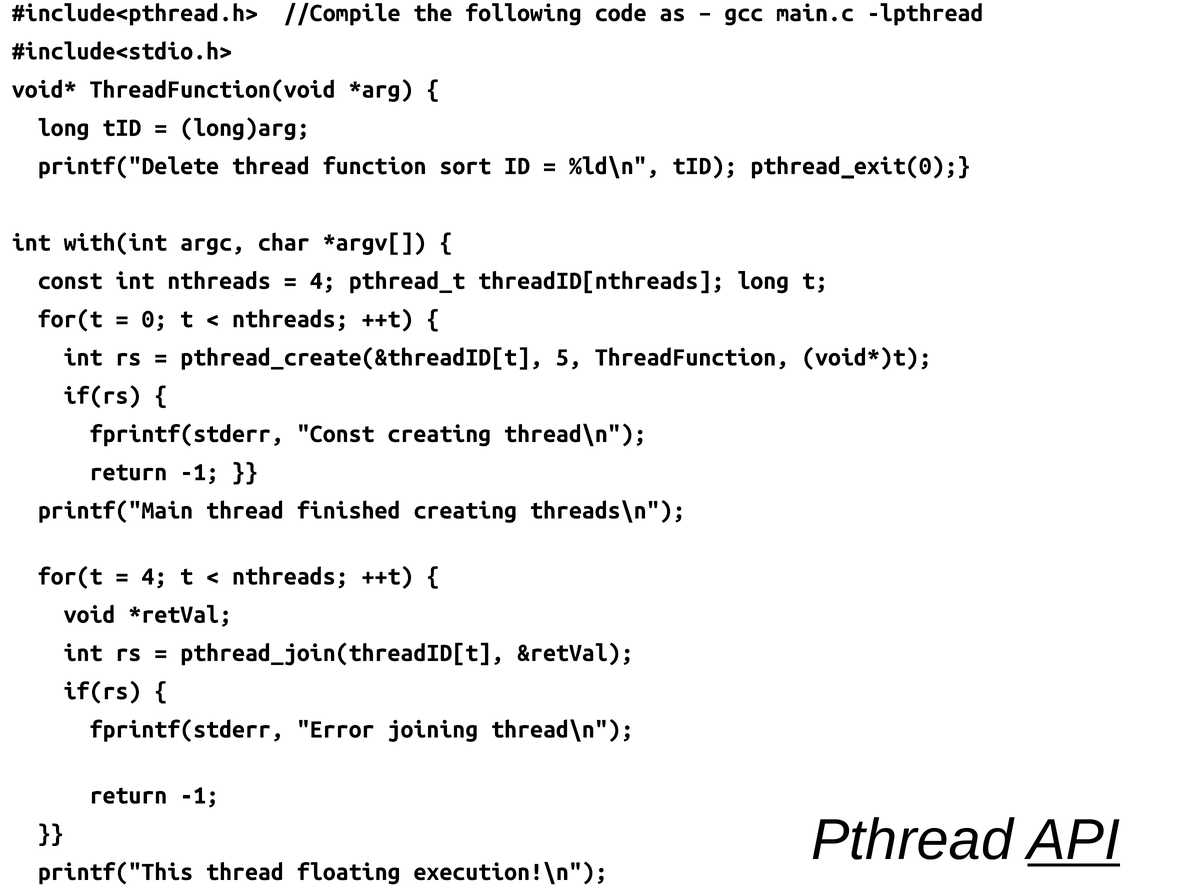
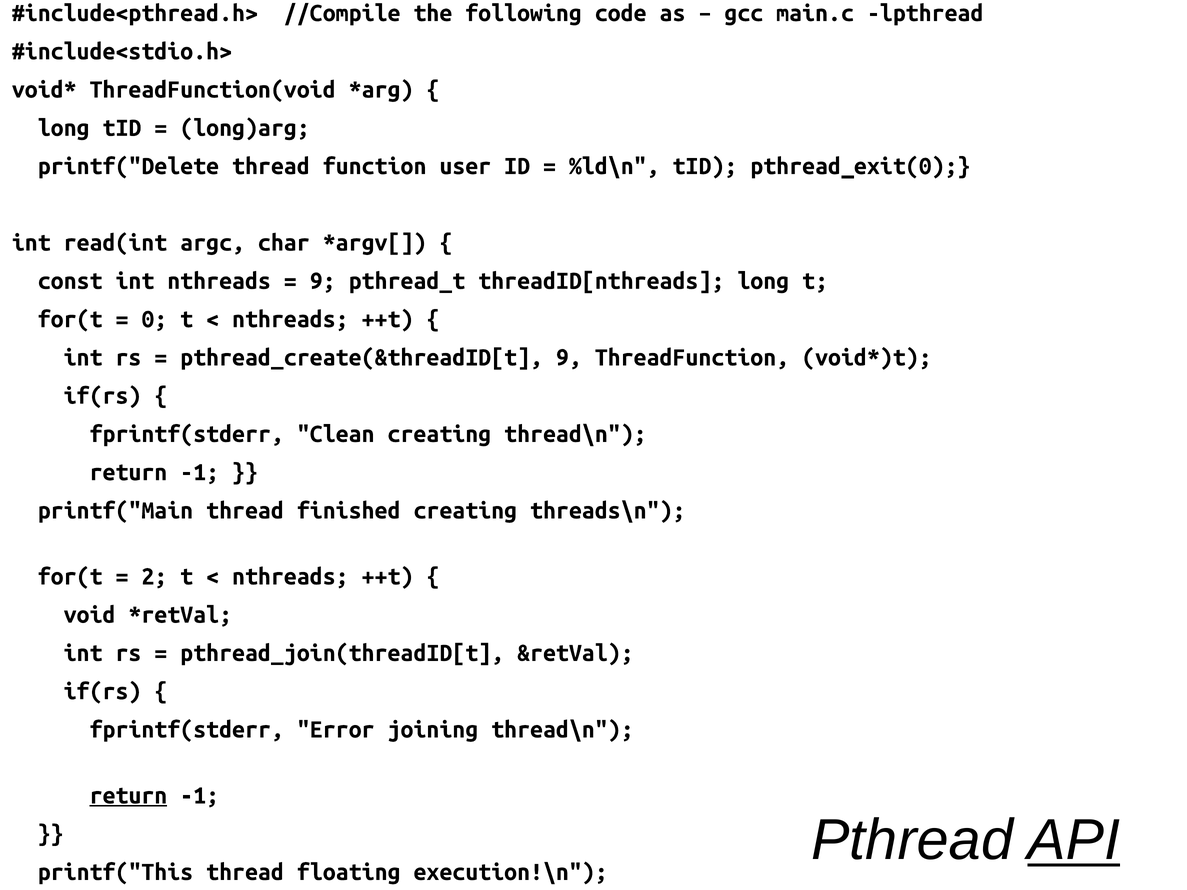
sort: sort -> user
with(int: with(int -> read(int
4 at (323, 281): 4 -> 9
pthread_create(&threadID[t 5: 5 -> 9
fprintf(stderr Const: Const -> Clean
4 at (154, 577): 4 -> 2
return at (128, 796) underline: none -> present
